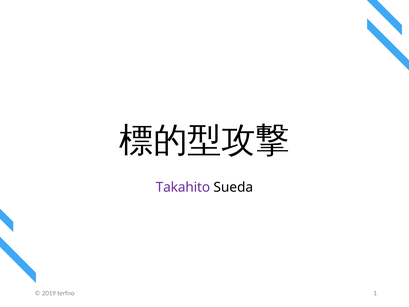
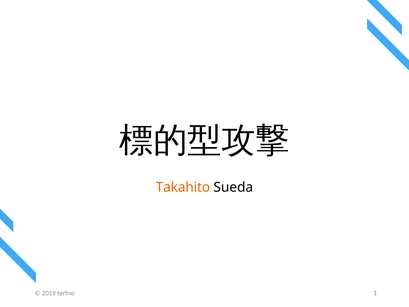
Takahito colour: purple -> orange
